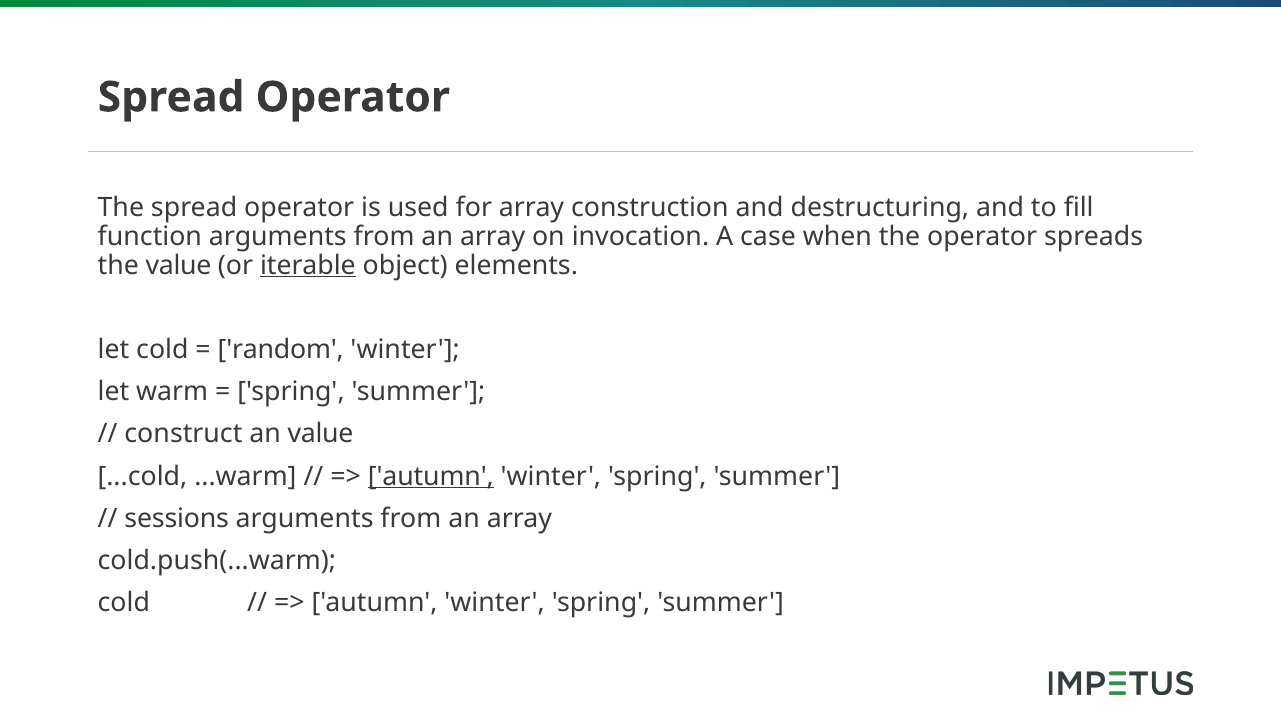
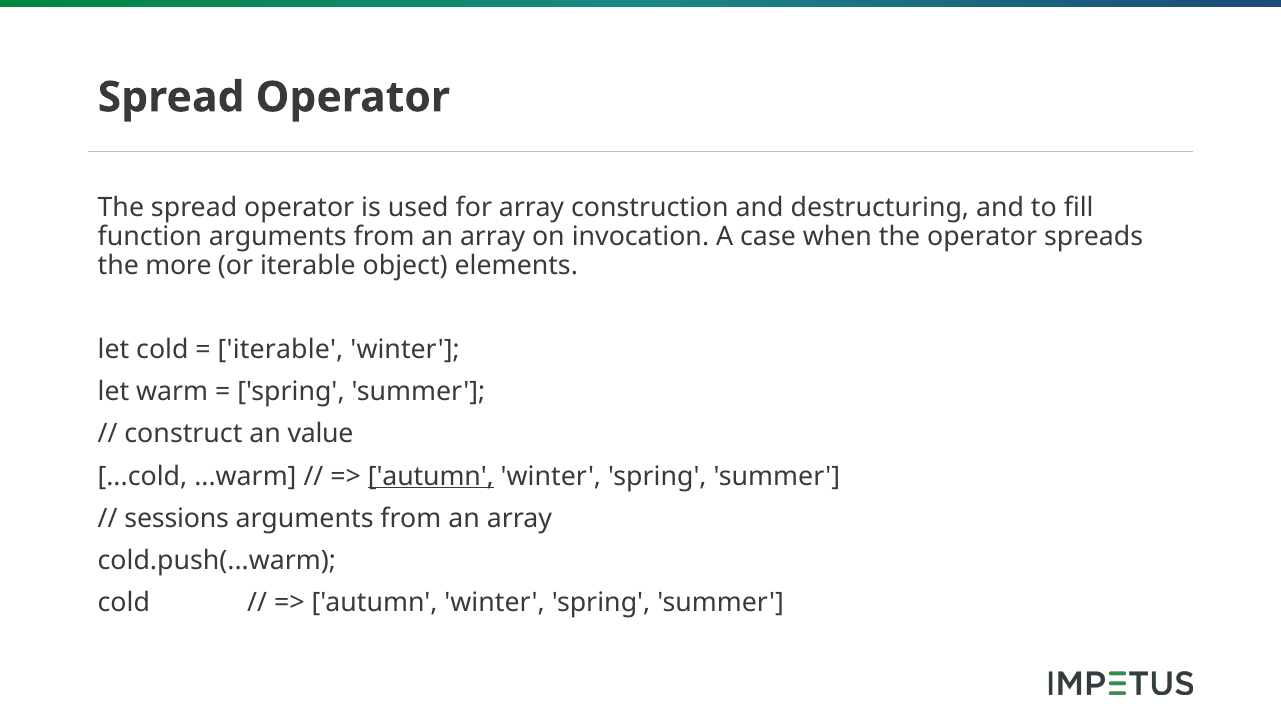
the value: value -> more
iterable at (308, 265) underline: present -> none
random at (281, 349): random -> iterable
